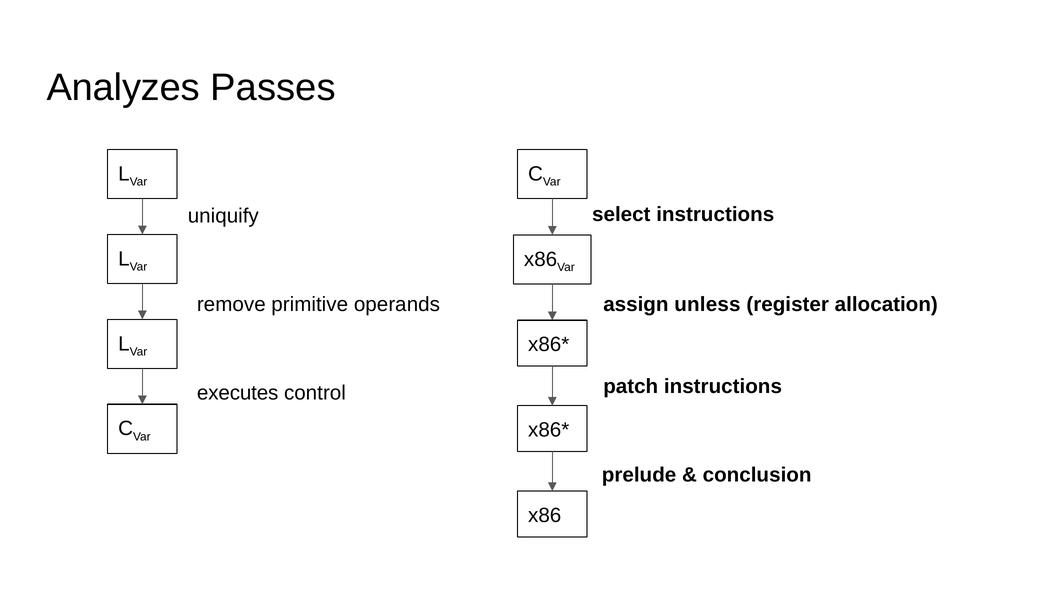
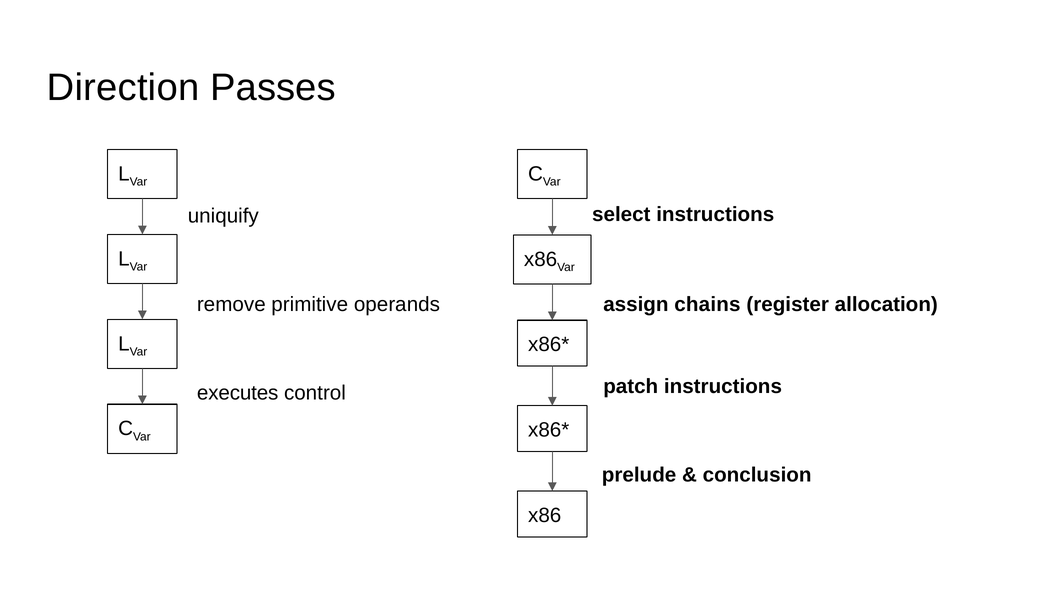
Analyzes: Analyzes -> Direction
unless: unless -> chains
